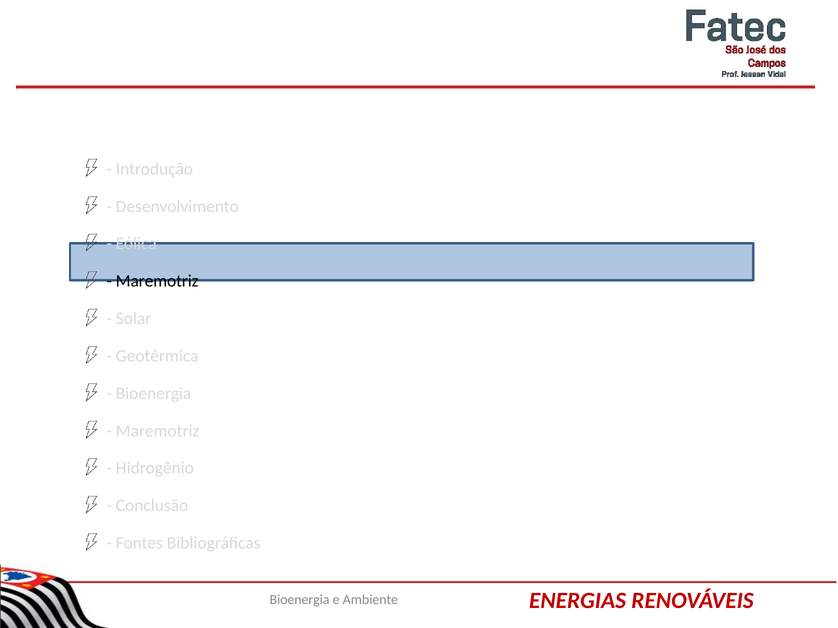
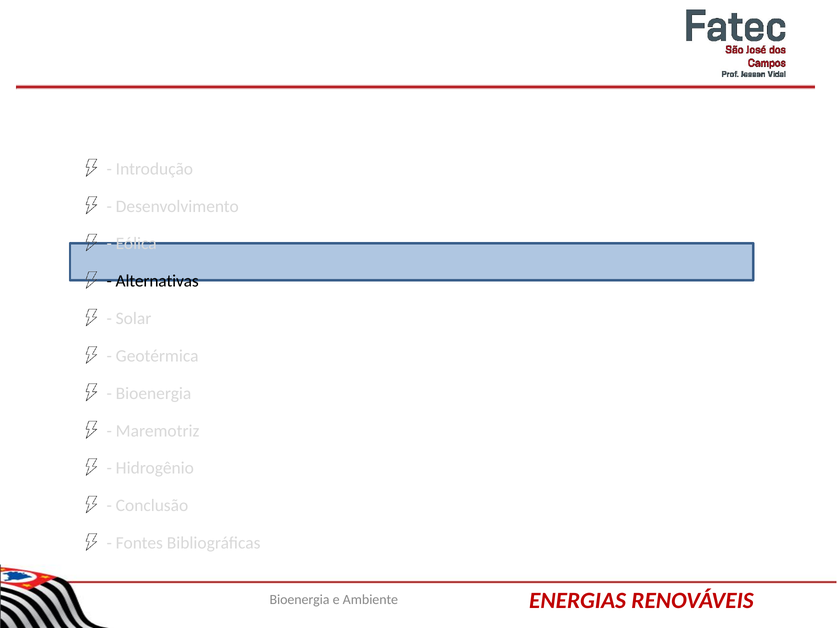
Maremotriz at (157, 281): Maremotriz -> Alternativas
